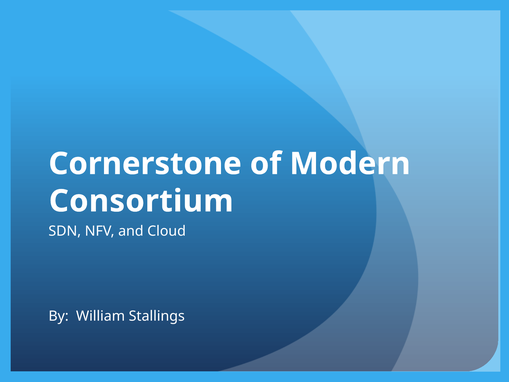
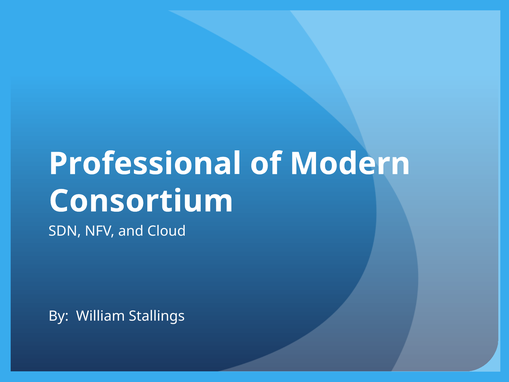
Cornerstone: Cornerstone -> Professional
